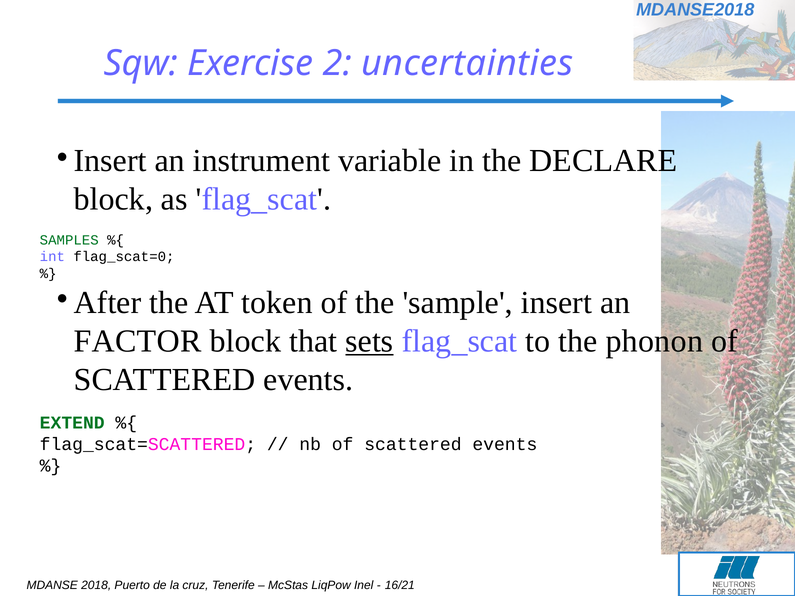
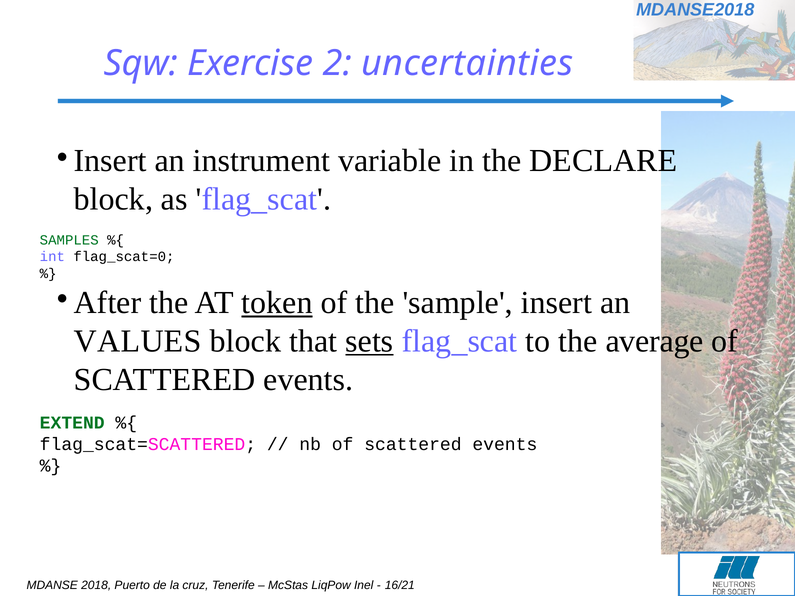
token underline: none -> present
FACTOR: FACTOR -> VALUES
phonon: phonon -> average
